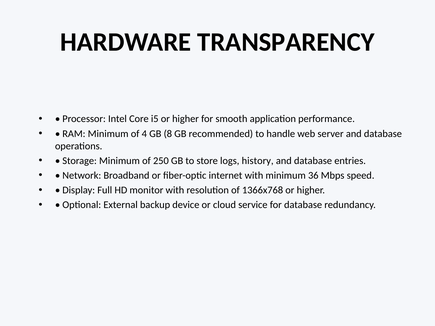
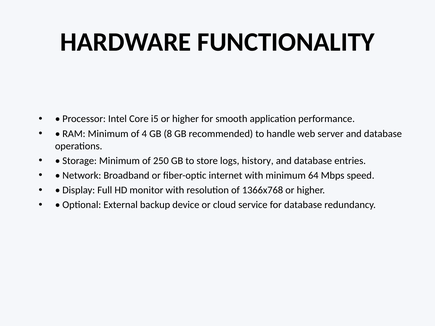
TRANSPARENCY: TRANSPARENCY -> FUNCTIONALITY
36: 36 -> 64
